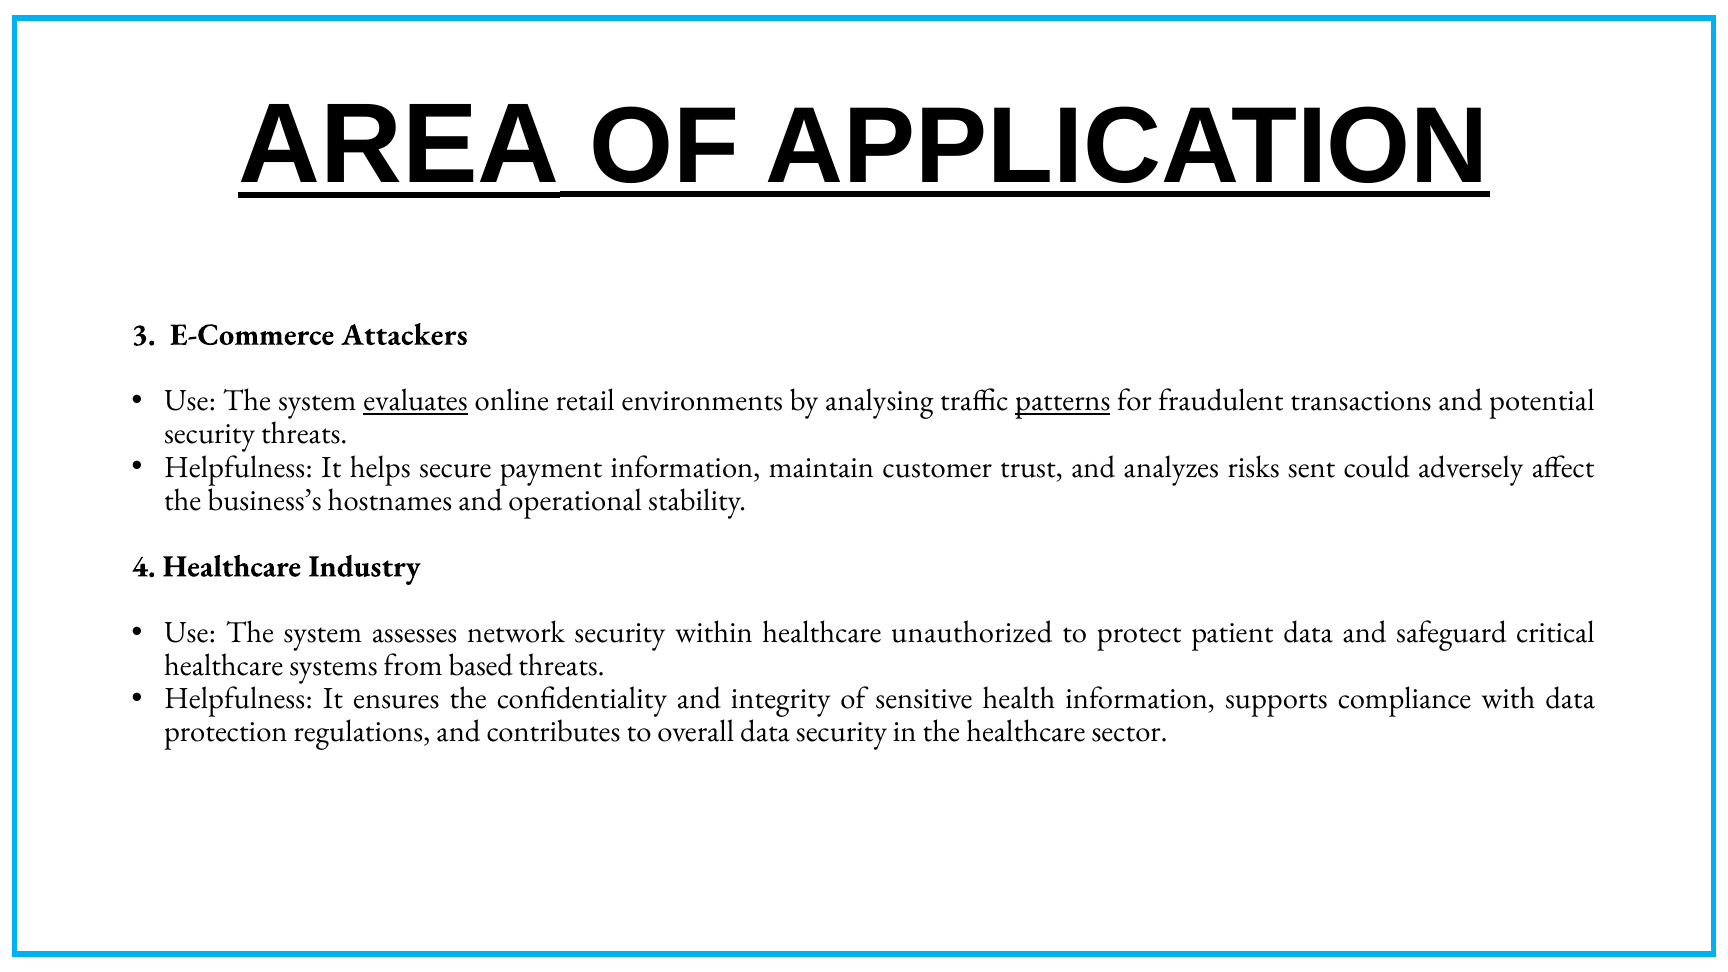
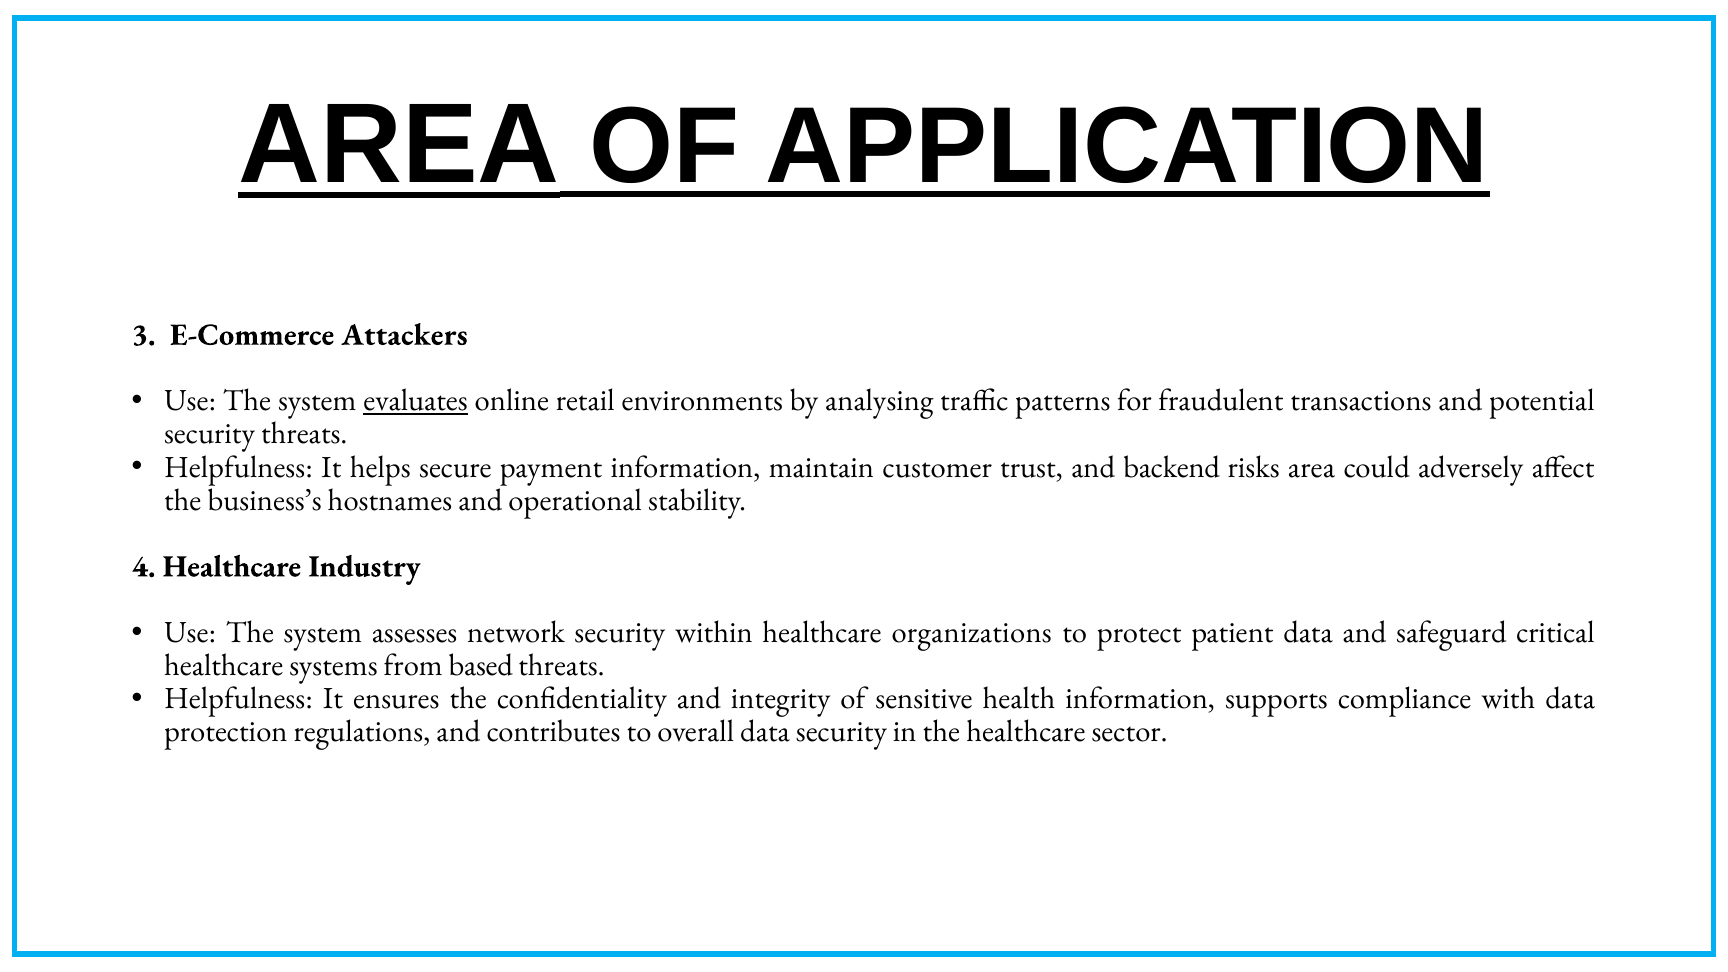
patterns underline: present -> none
analyzes: analyzes -> backend
risks sent: sent -> area
unauthorized: unauthorized -> organizations
